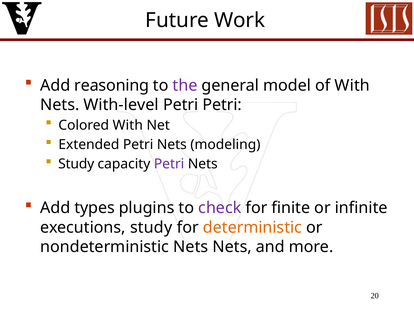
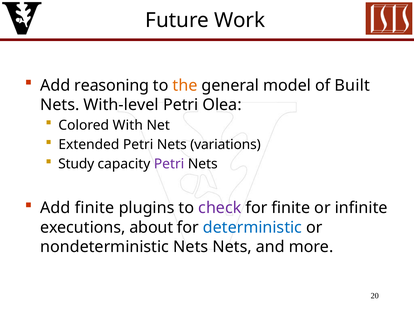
the colour: purple -> orange
of With: With -> Built
Petri Petri: Petri -> Olea
modeling: modeling -> variations
Add types: types -> finite
executions study: study -> about
deterministic colour: orange -> blue
